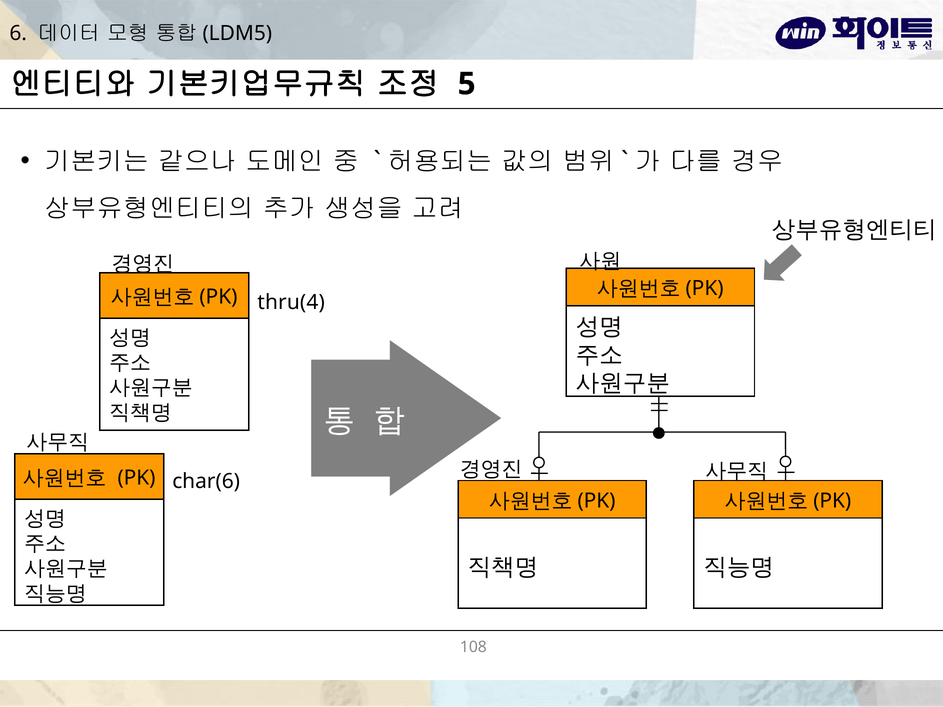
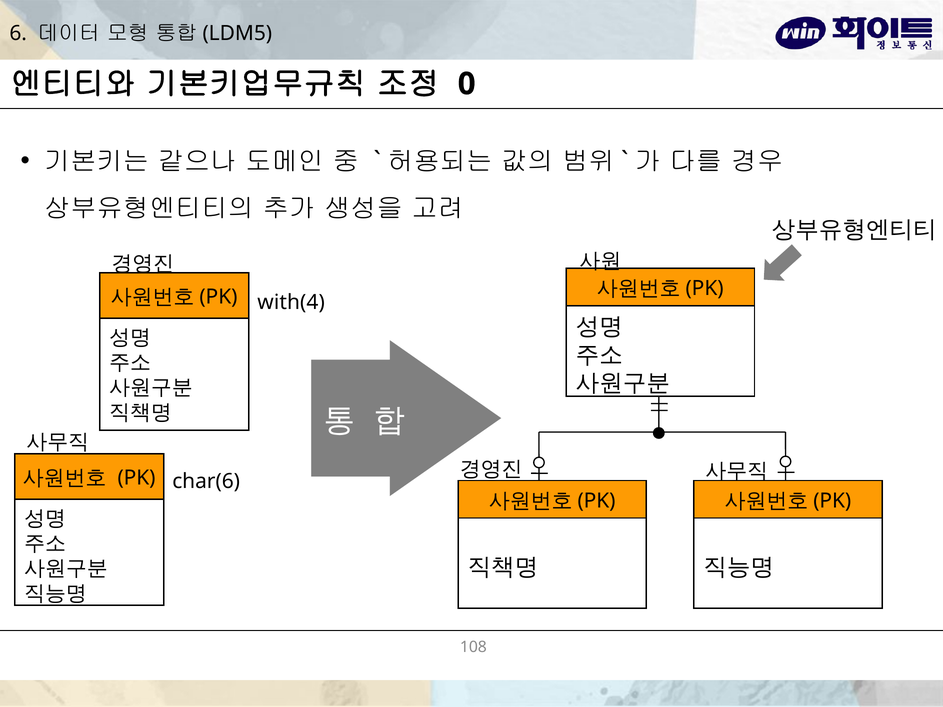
5: 5 -> 0
thru(4: thru(4 -> with(4
